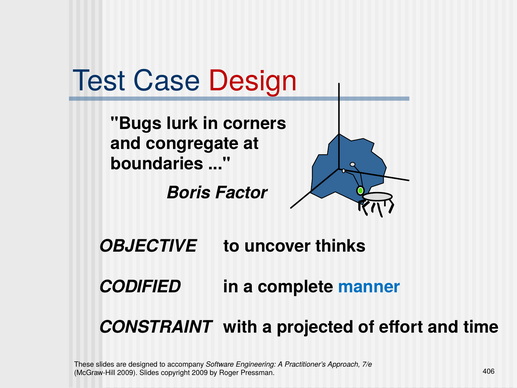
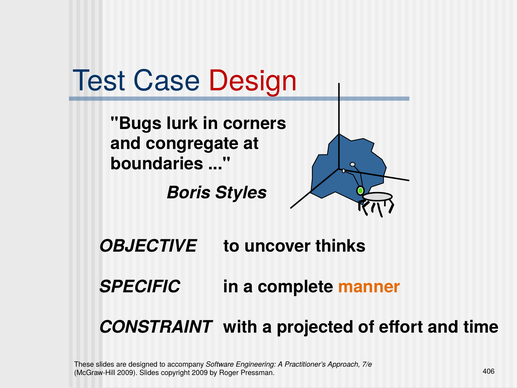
Factor: Factor -> Styles
CODIFIED: CODIFIED -> SPECIFIC
manner colour: blue -> orange
